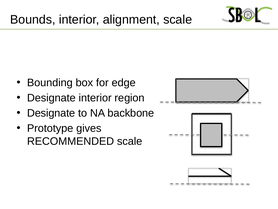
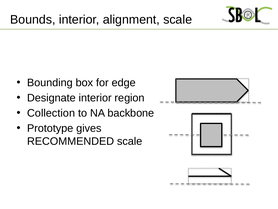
Designate at (51, 113): Designate -> Collection
